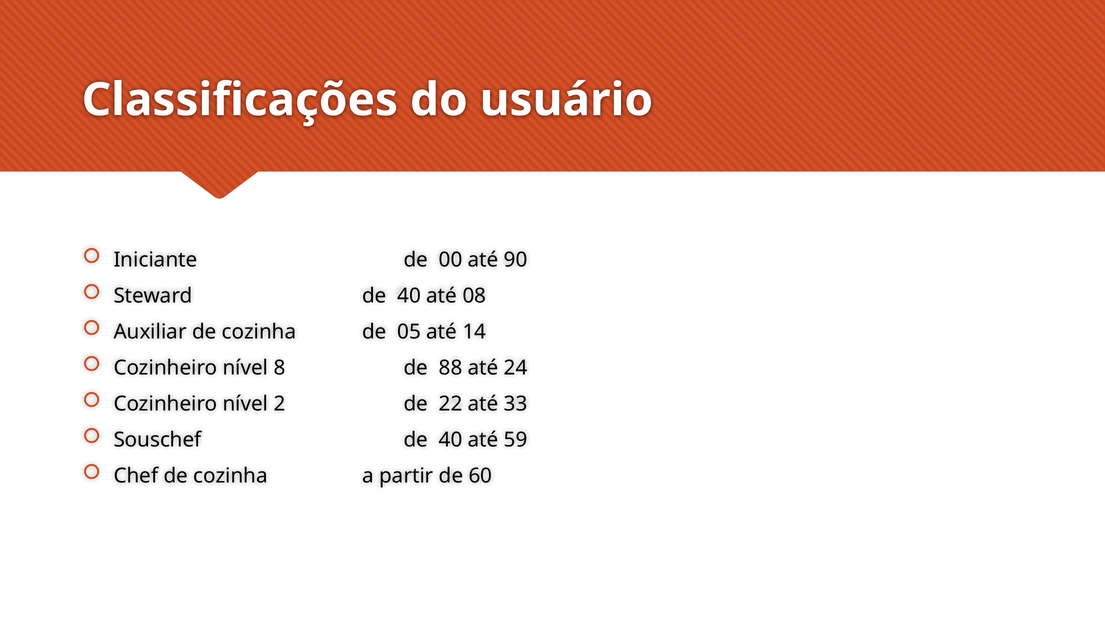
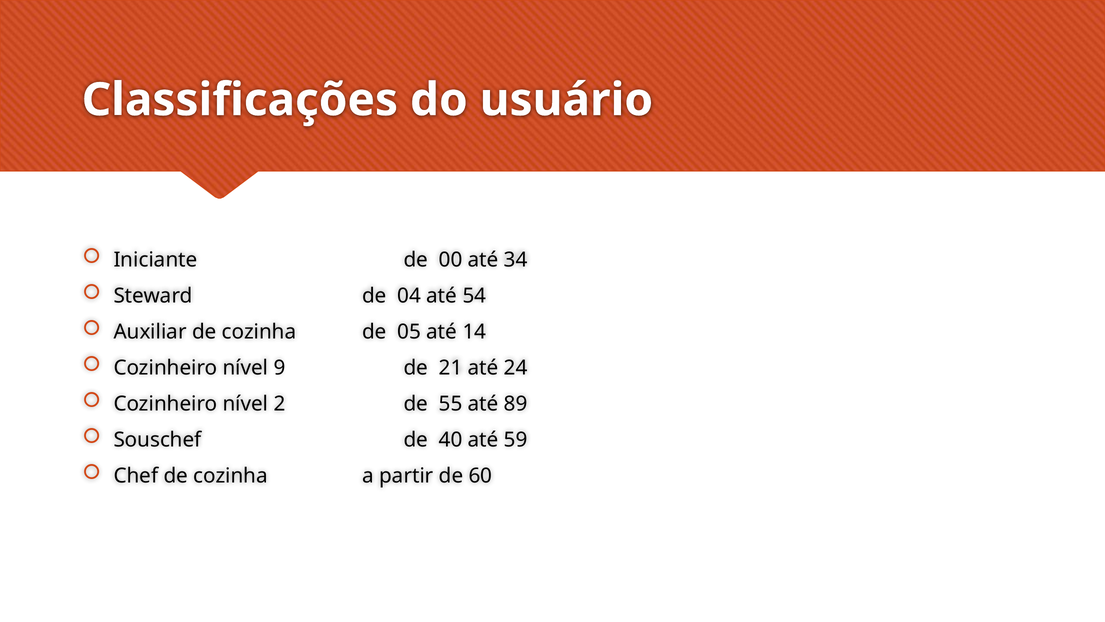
90: 90 -> 34
Steward de 40: 40 -> 04
08: 08 -> 54
8: 8 -> 9
88: 88 -> 21
22: 22 -> 55
33: 33 -> 89
